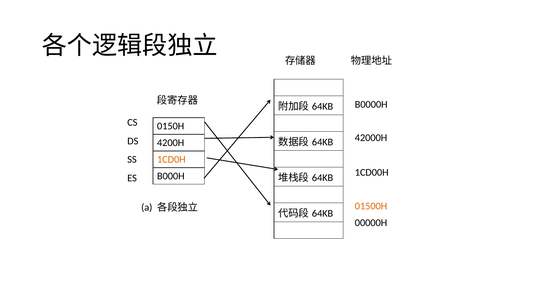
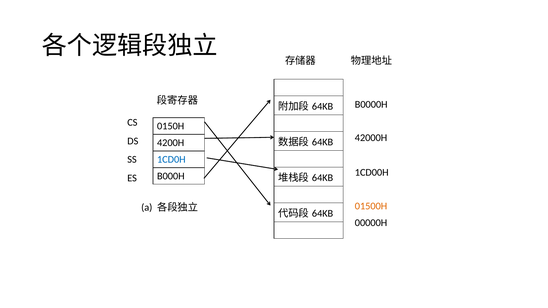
1CD0H colour: orange -> blue
